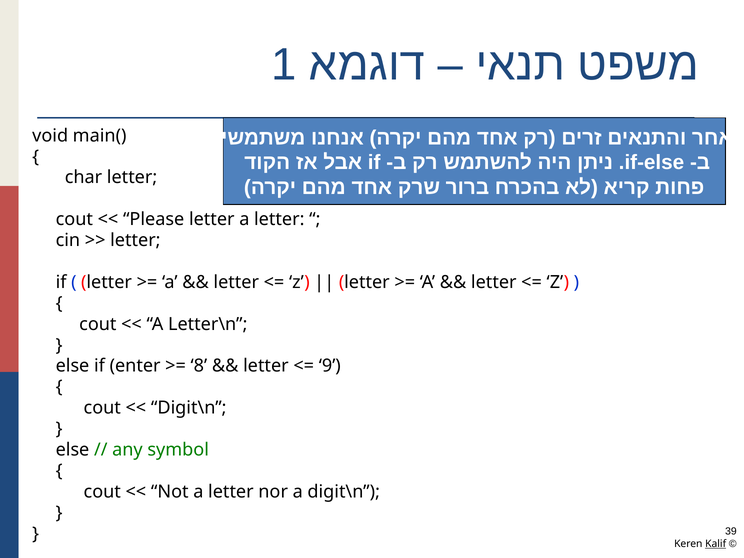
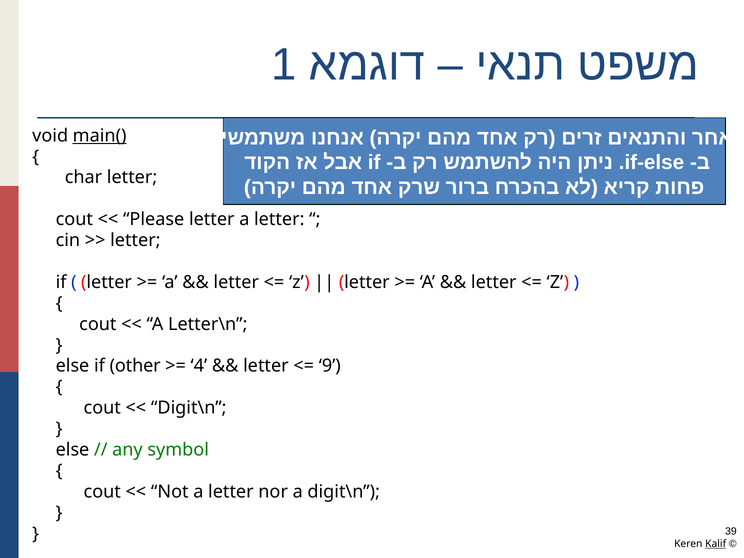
main( underline: none -> present
enter: enter -> other
8: 8 -> 4
